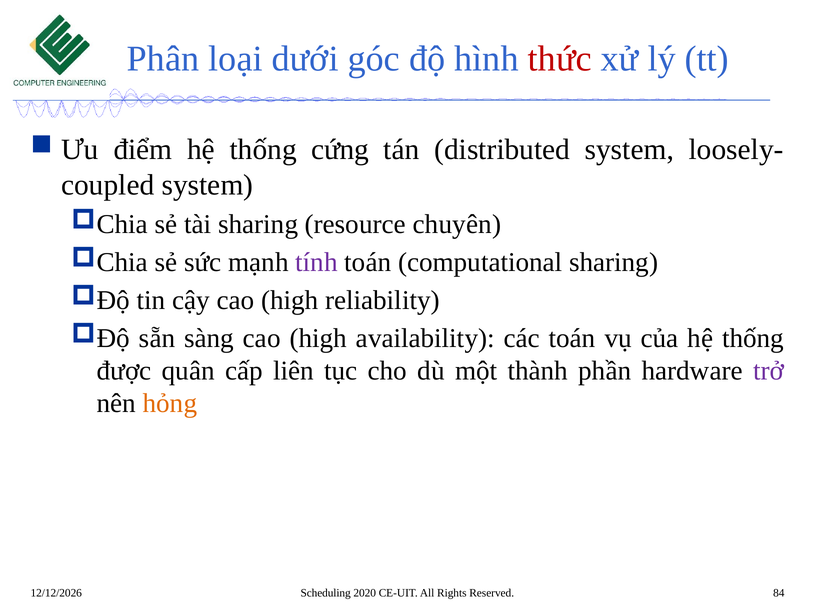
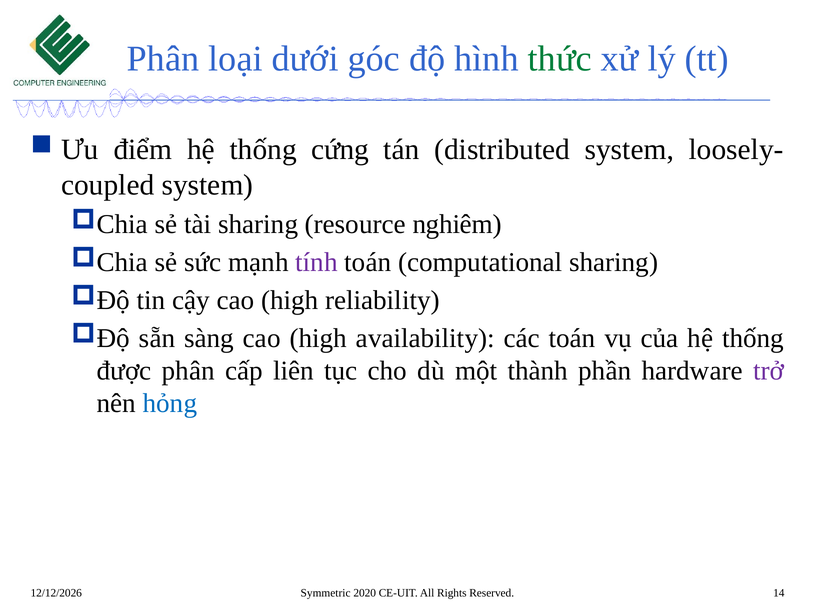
thức colour: red -> green
chuyên: chuyên -> nghiêm
được quân: quân -> phân
hỏng colour: orange -> blue
Scheduling: Scheduling -> Symmetric
84: 84 -> 14
